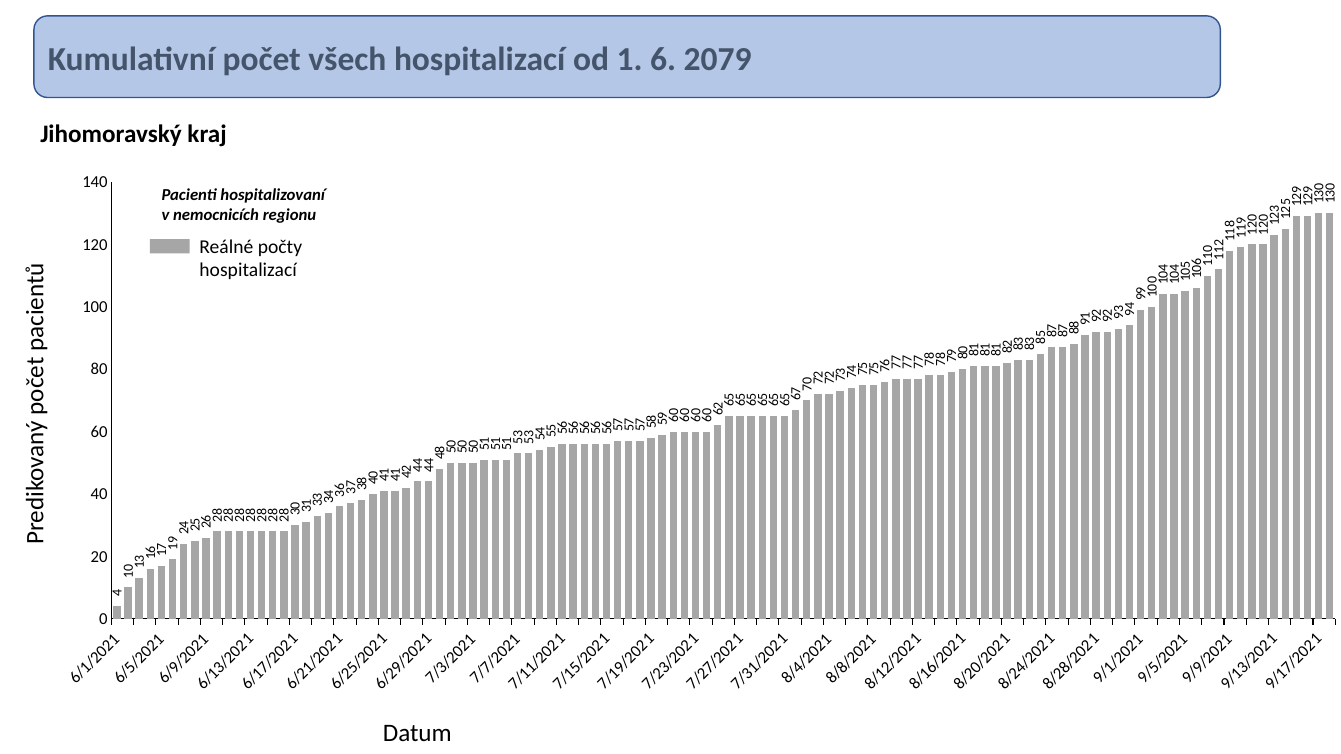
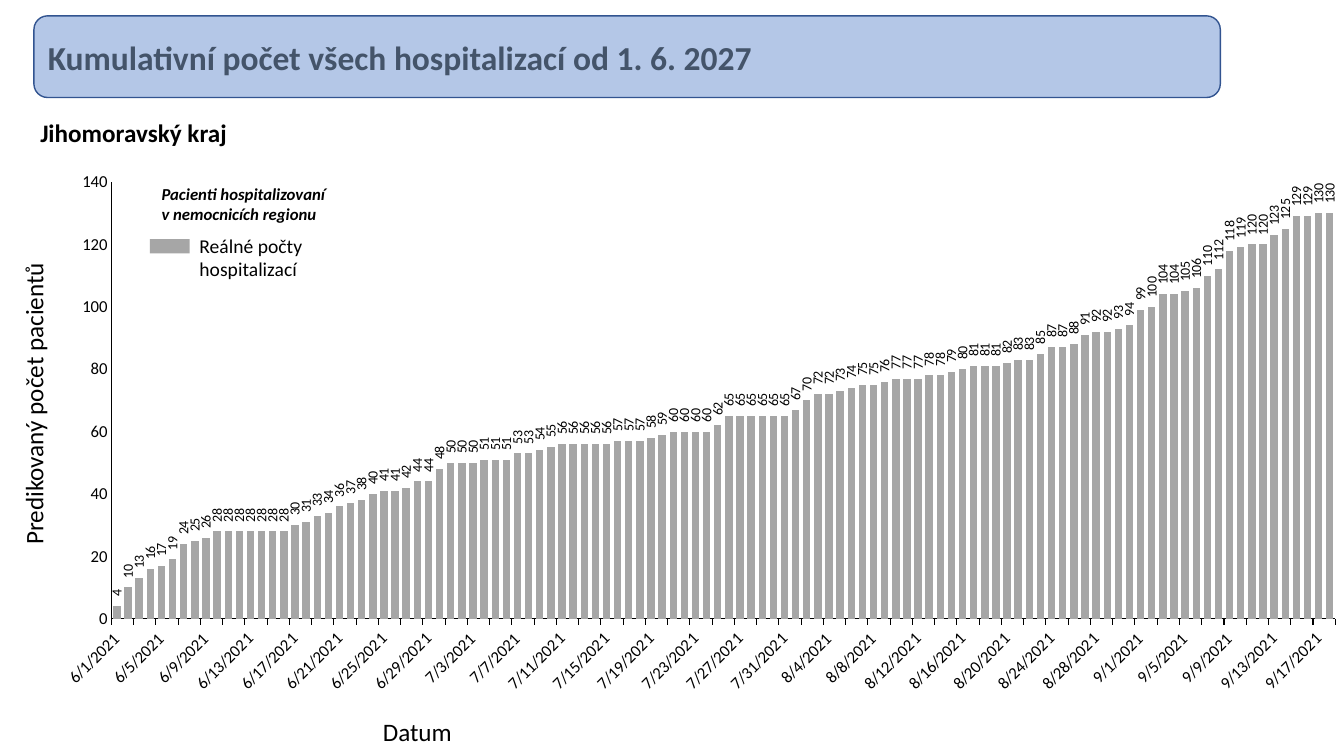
2079: 2079 -> 2027
